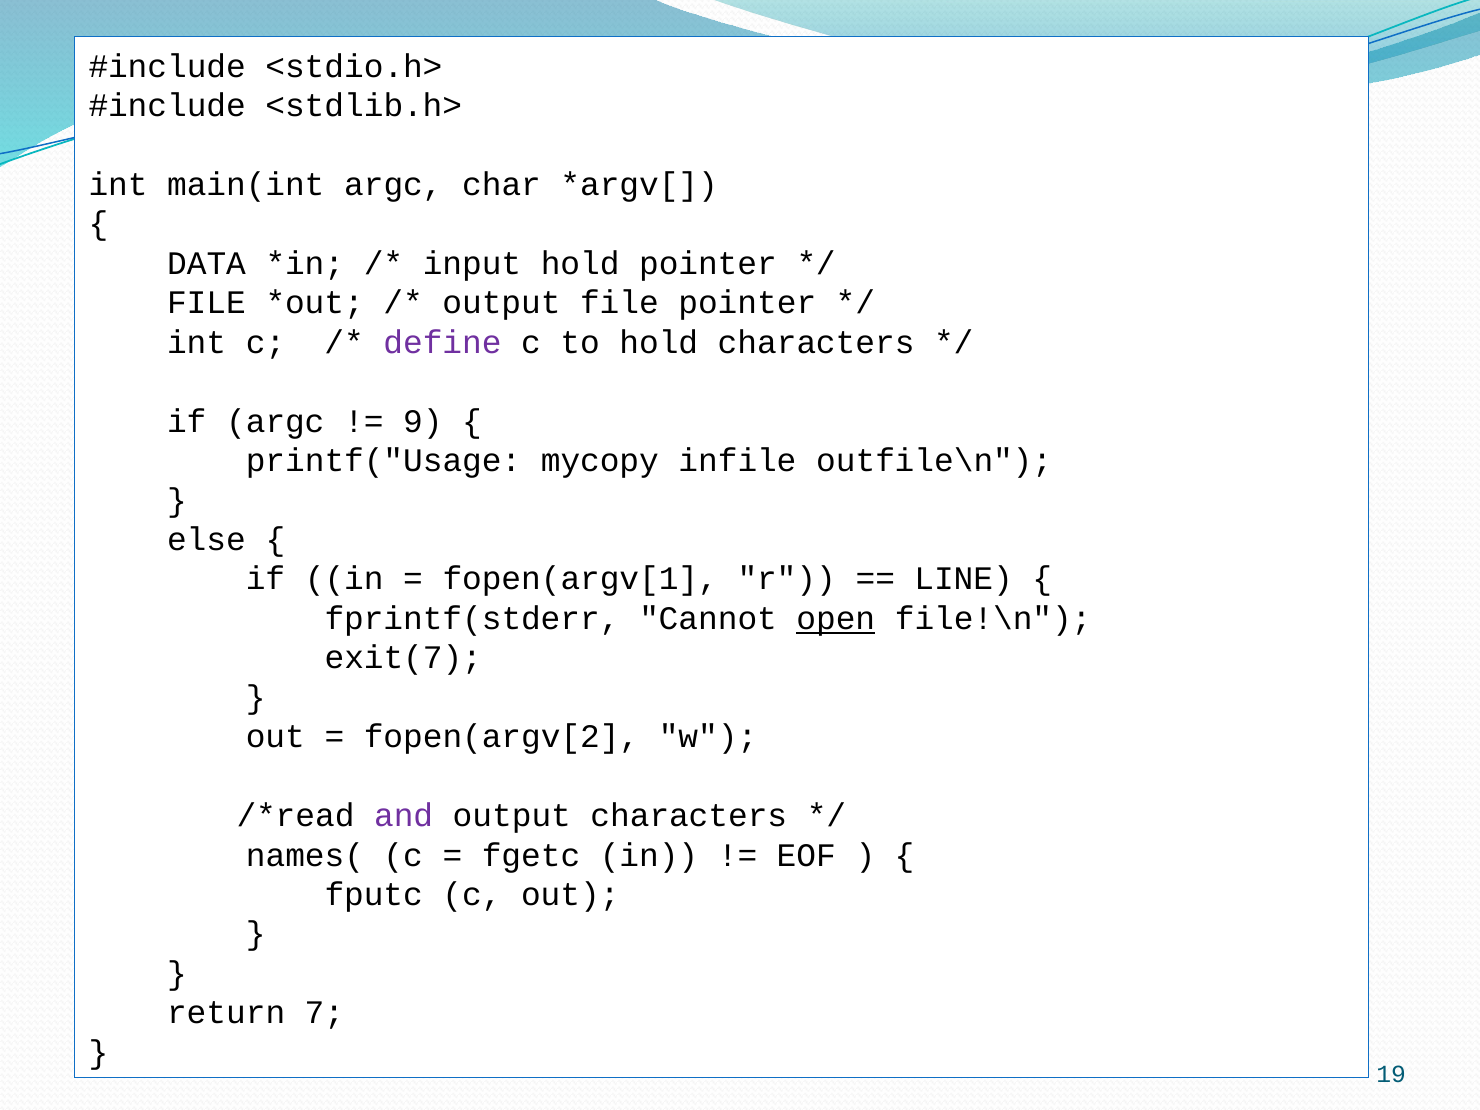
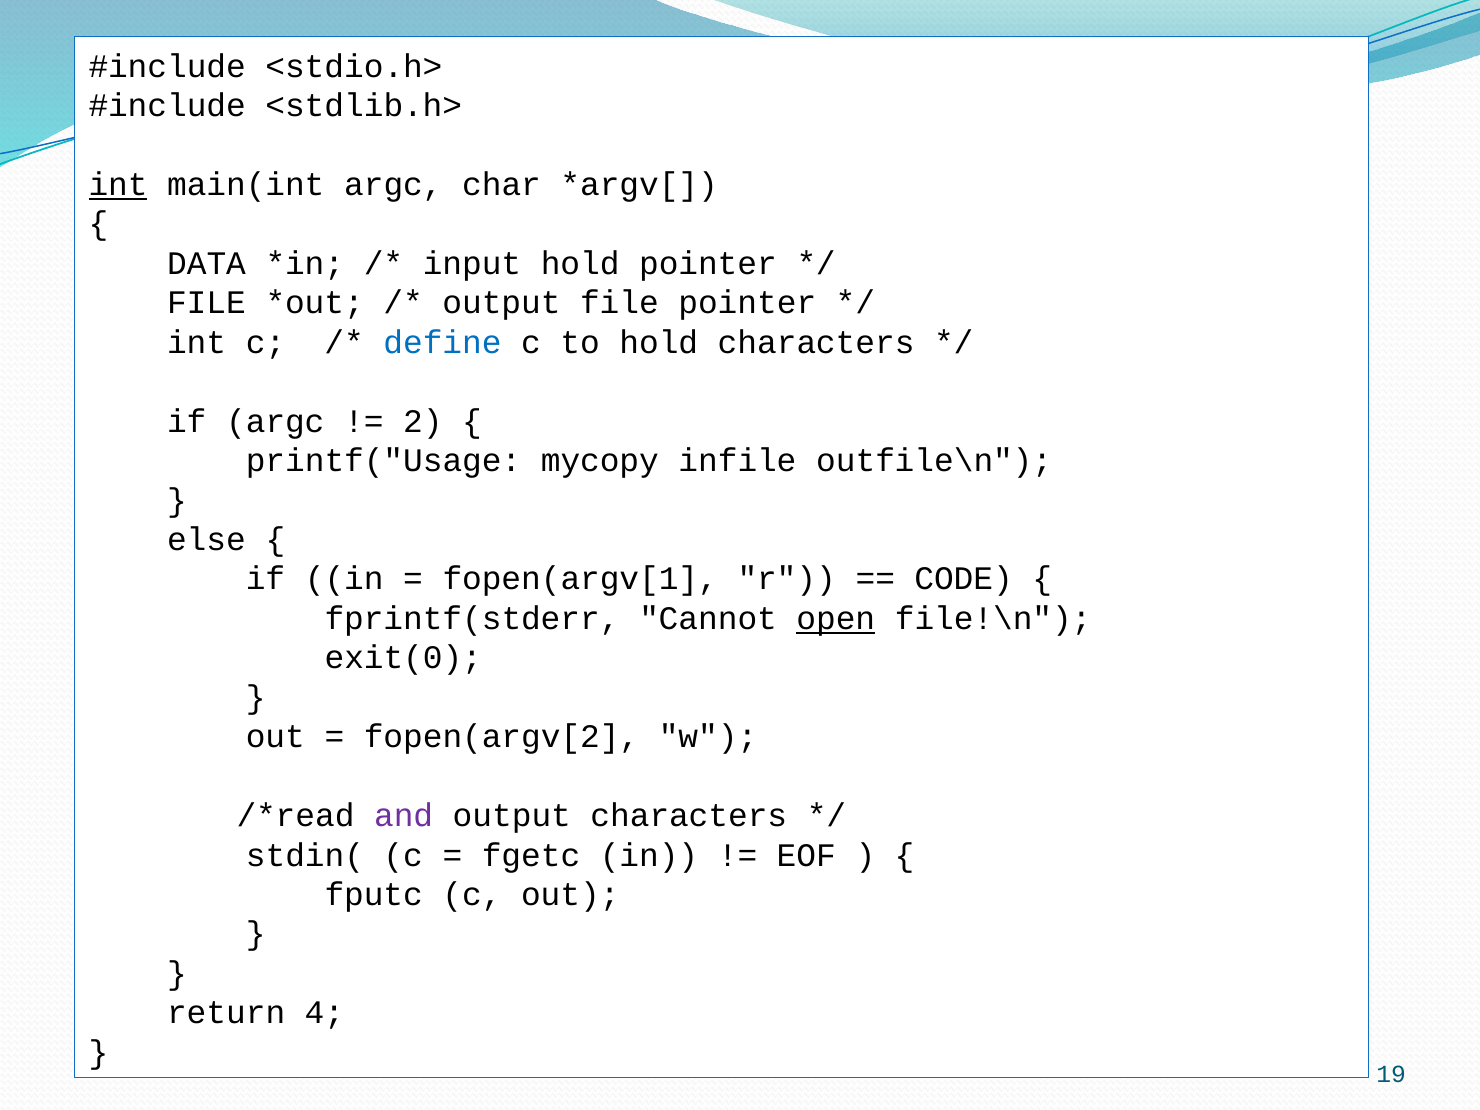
int at (118, 185) underline: none -> present
define colour: purple -> blue
9: 9 -> 2
LINE: LINE -> CODE
exit(7: exit(7 -> exit(0
names(: names( -> stdin(
7: 7 -> 4
